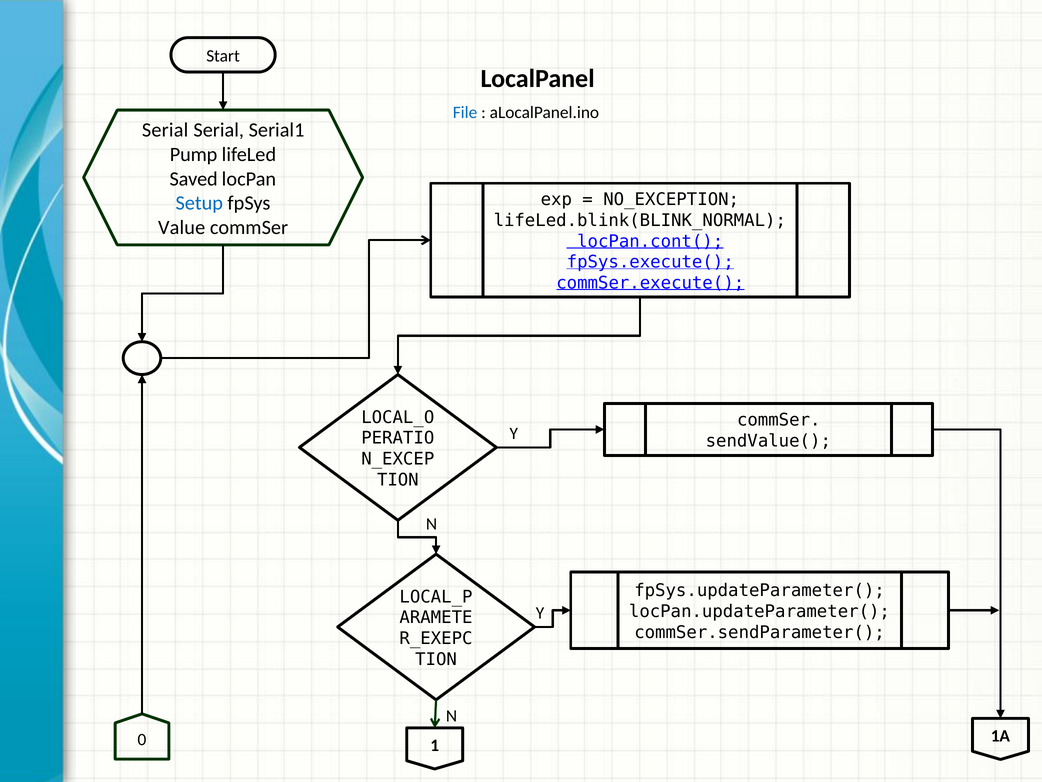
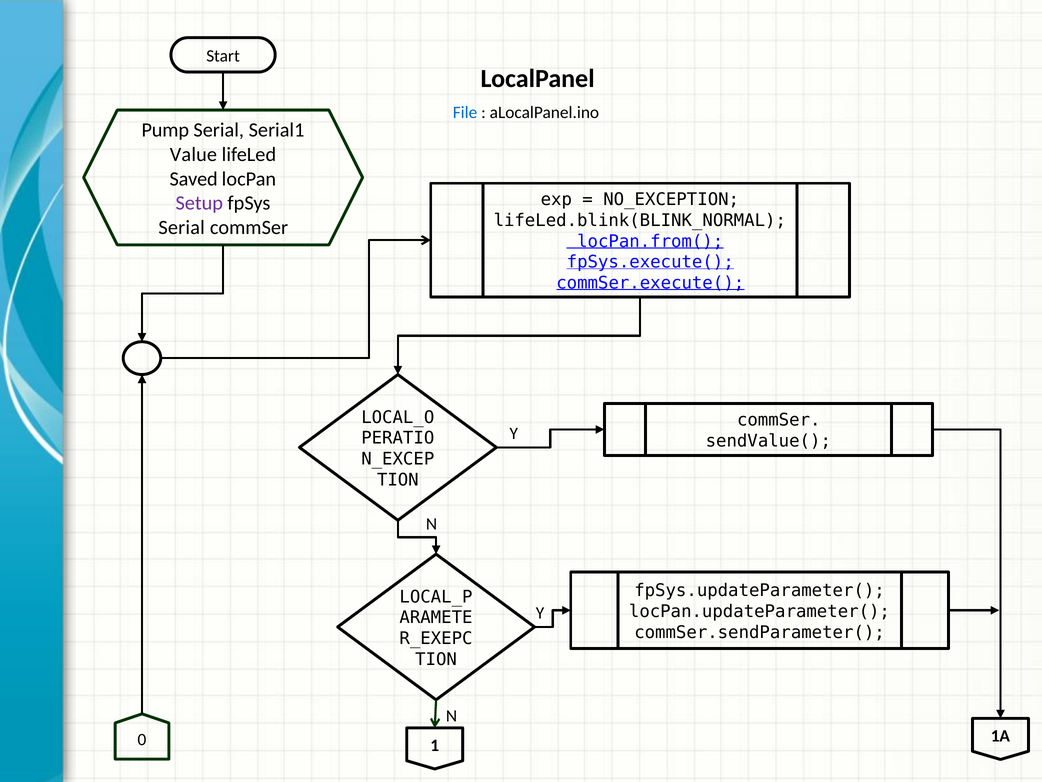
Serial at (165, 130): Serial -> Pump
Pump: Pump -> Value
Setup colour: blue -> purple
Value at (182, 227): Value -> Serial
locPan.cont(: locPan.cont( -> locPan.from(
